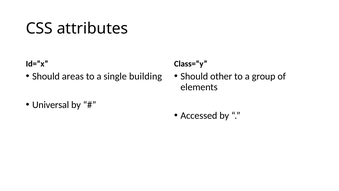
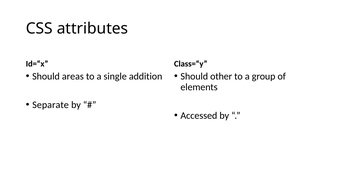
building: building -> addition
Universal: Universal -> Separate
